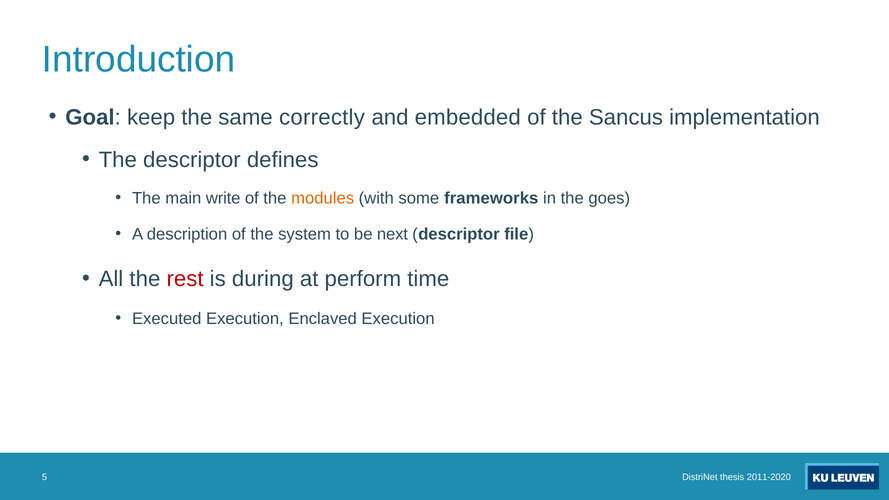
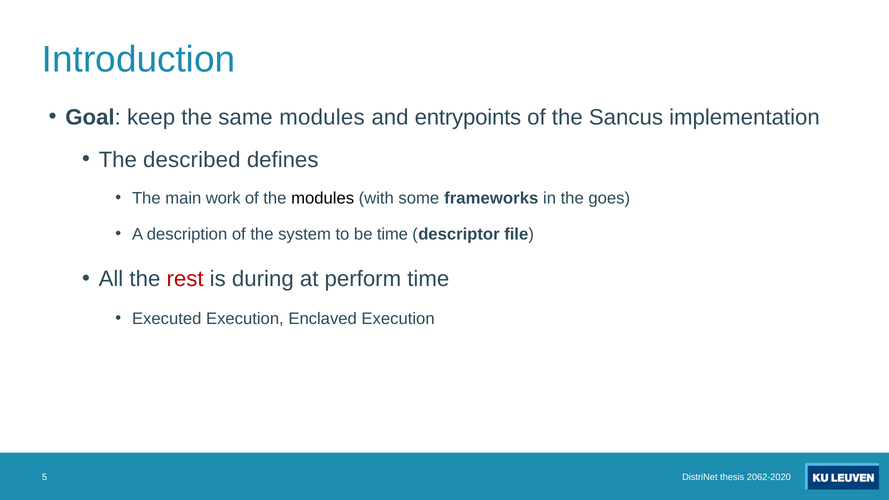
same correctly: correctly -> modules
embedded: embedded -> entrypoints
The descriptor: descriptor -> described
write: write -> work
modules at (323, 198) colour: orange -> black
be next: next -> time
2011-2020: 2011-2020 -> 2062-2020
